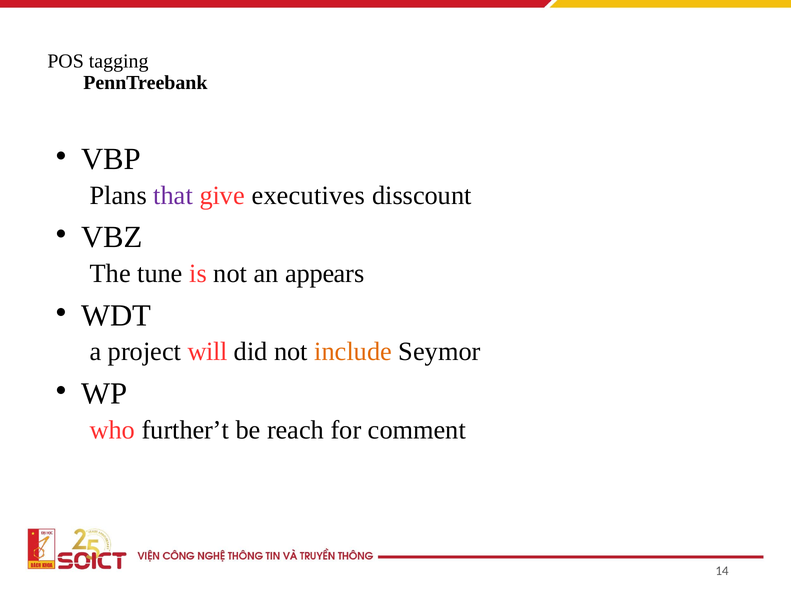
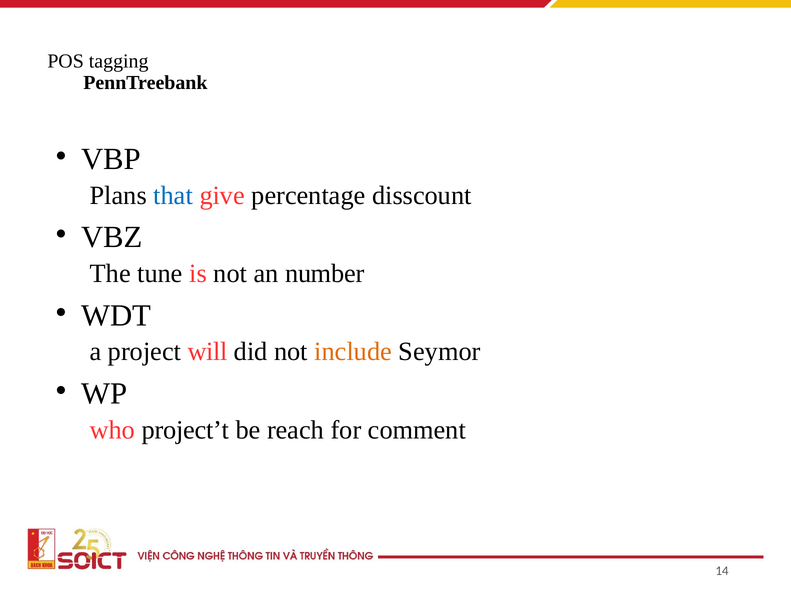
that colour: purple -> blue
executives: executives -> percentage
appears: appears -> number
further’t: further’t -> project’t
